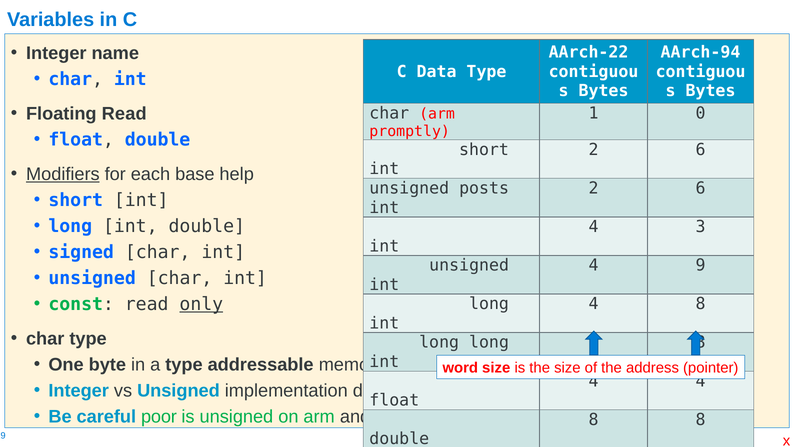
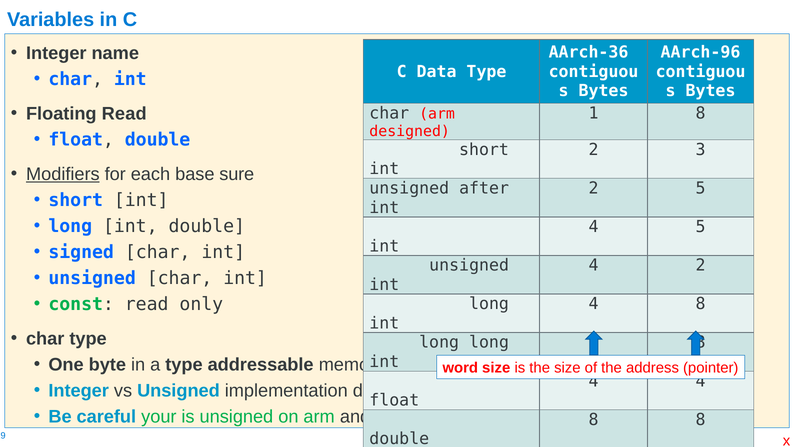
AArch-22: AArch-22 -> AArch-36
AArch-94: AArch-94 -> AArch-96
1 0: 0 -> 8
promptly: promptly -> designed
6 at (701, 150): 6 -> 3
help: help -> sure
posts: posts -> after
6 at (701, 188): 6 -> 5
4 3: 3 -> 5
4 9: 9 -> 2
only underline: present -> none
poor: poor -> your
